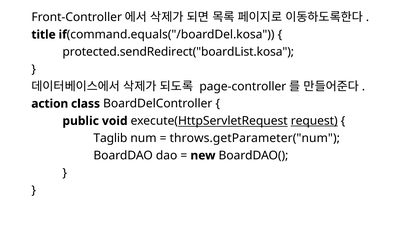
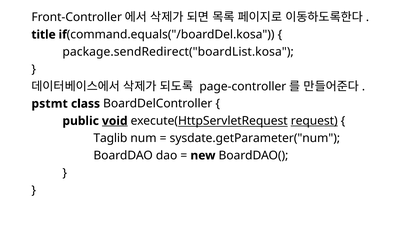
protected.sendRedirect("boardList.kosa: protected.sendRedirect("boardList.kosa -> package.sendRedirect("boardList.kosa
action: action -> pstmt
void underline: none -> present
throws.getParameter("num: throws.getParameter("num -> sysdate.getParameter("num
